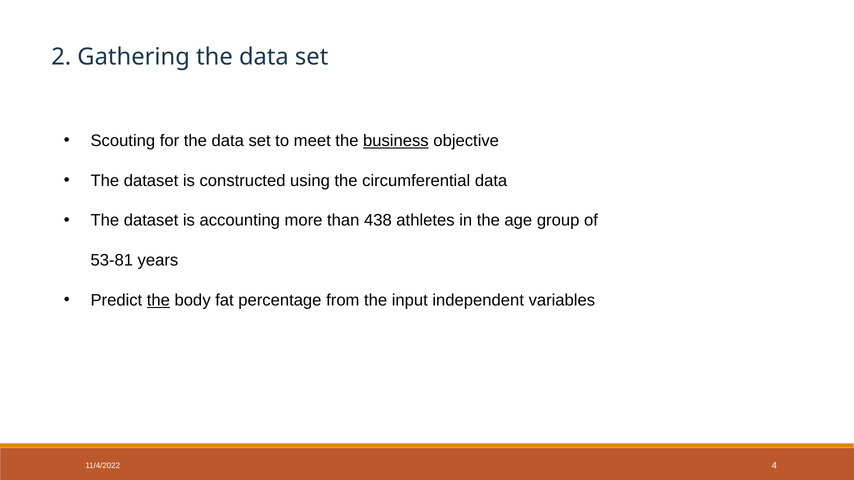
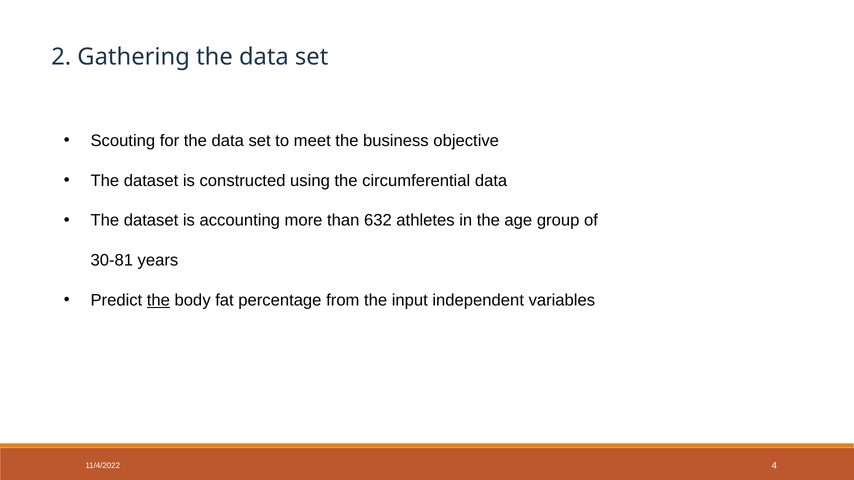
business underline: present -> none
438: 438 -> 632
53-81: 53-81 -> 30-81
